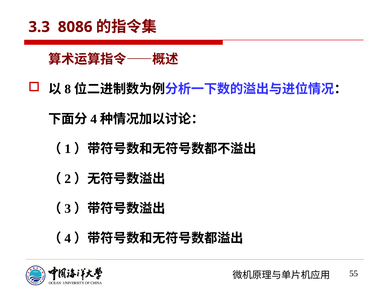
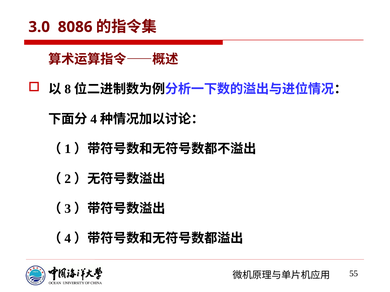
3.3: 3.3 -> 3.0
